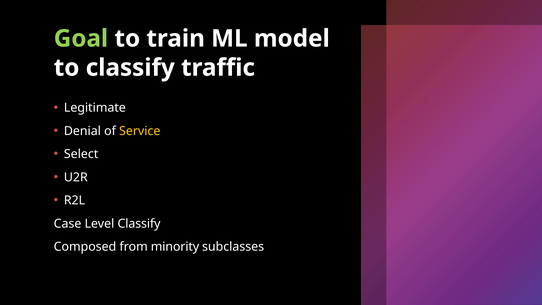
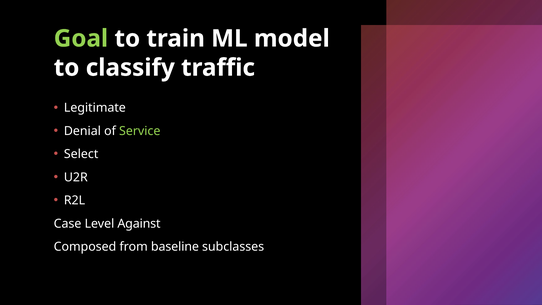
Service colour: yellow -> light green
Level Classify: Classify -> Against
minority: minority -> baseline
